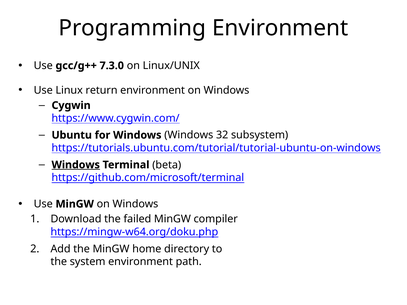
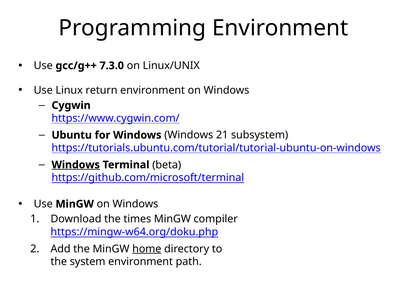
32: 32 -> 21
failed: failed -> times
home underline: none -> present
